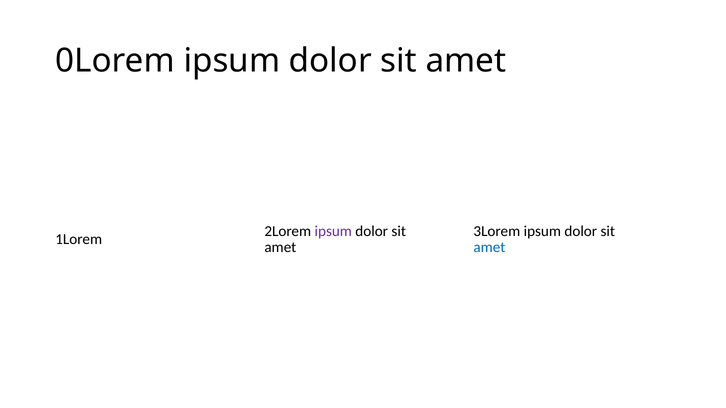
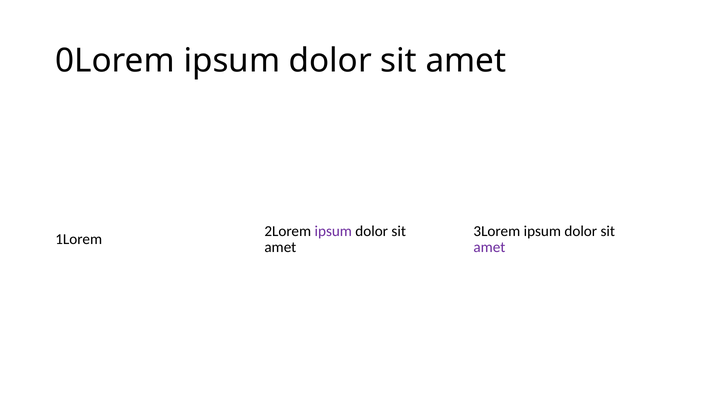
amet at (489, 248) colour: blue -> purple
